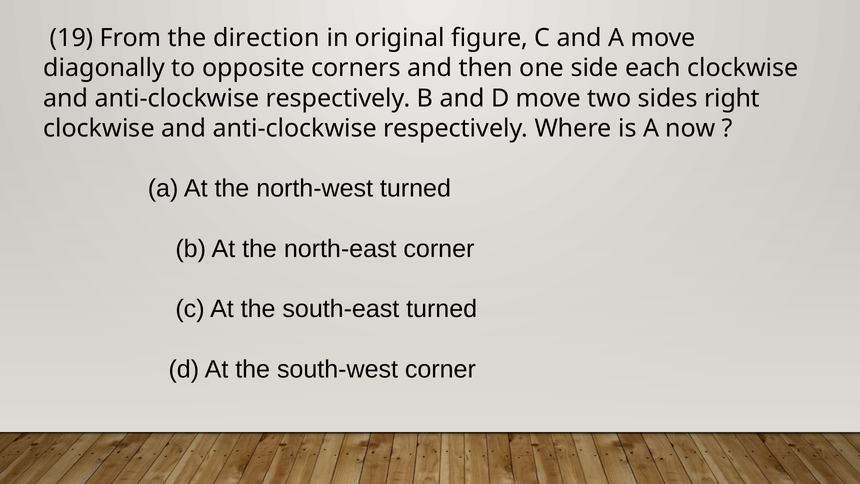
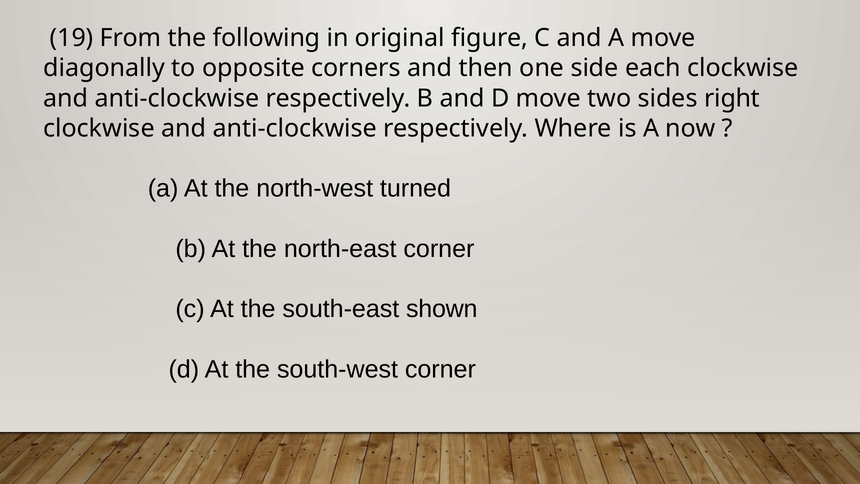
direction: direction -> following
south-east turned: turned -> shown
